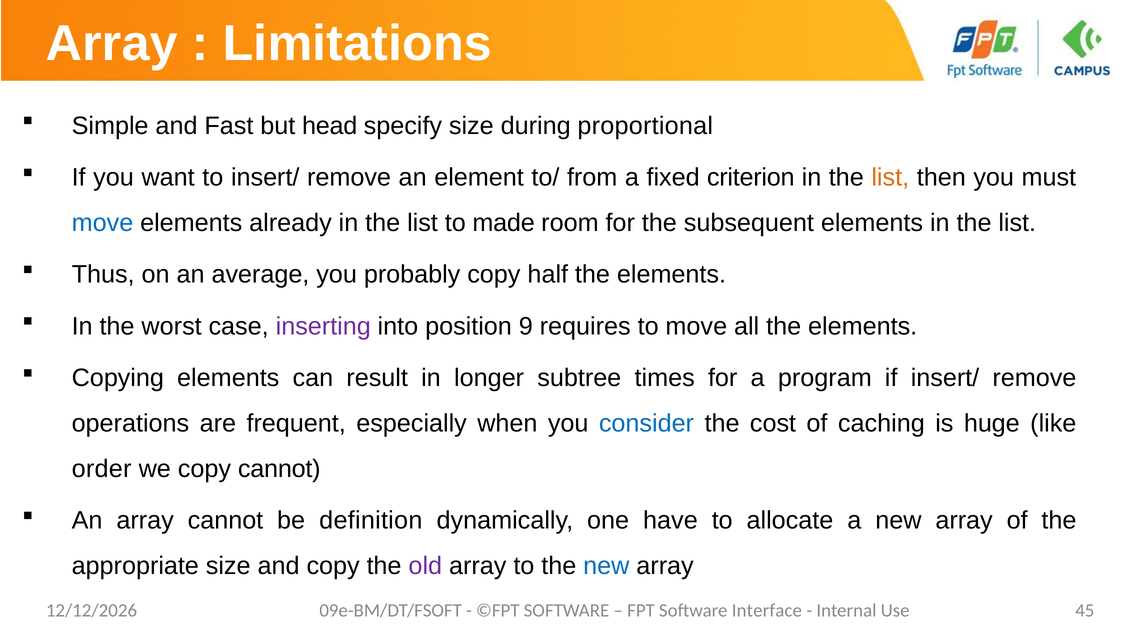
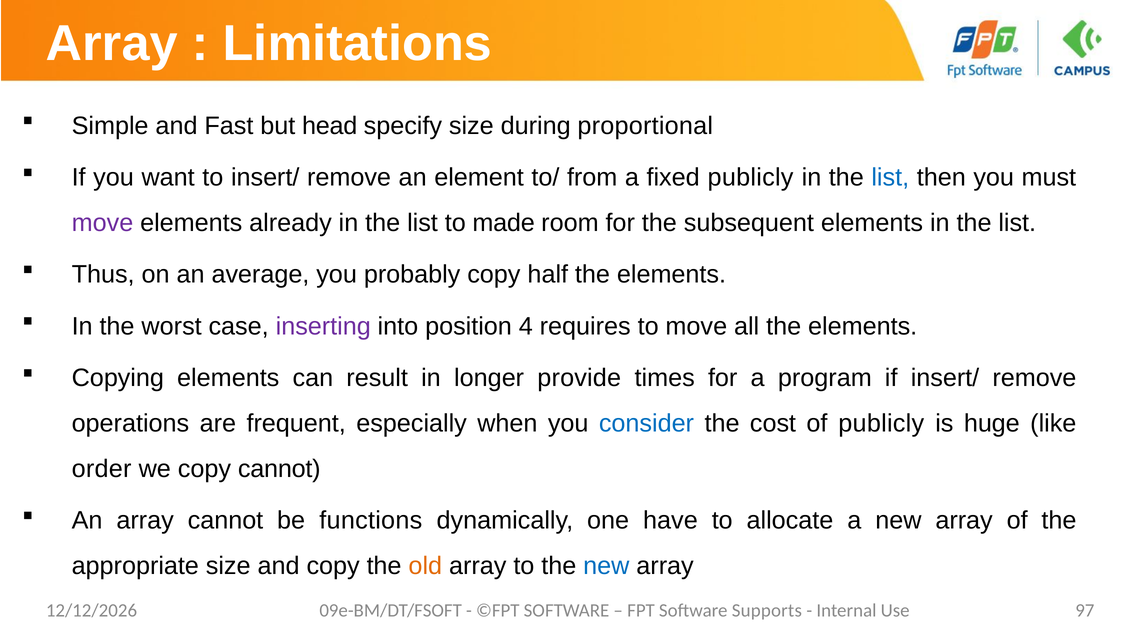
fixed criterion: criterion -> publicly
list at (890, 177) colour: orange -> blue
move at (103, 223) colour: blue -> purple
9: 9 -> 4
subtree: subtree -> provide
of caching: caching -> publicly
definition: definition -> functions
old colour: purple -> orange
Interface: Interface -> Supports
45: 45 -> 97
